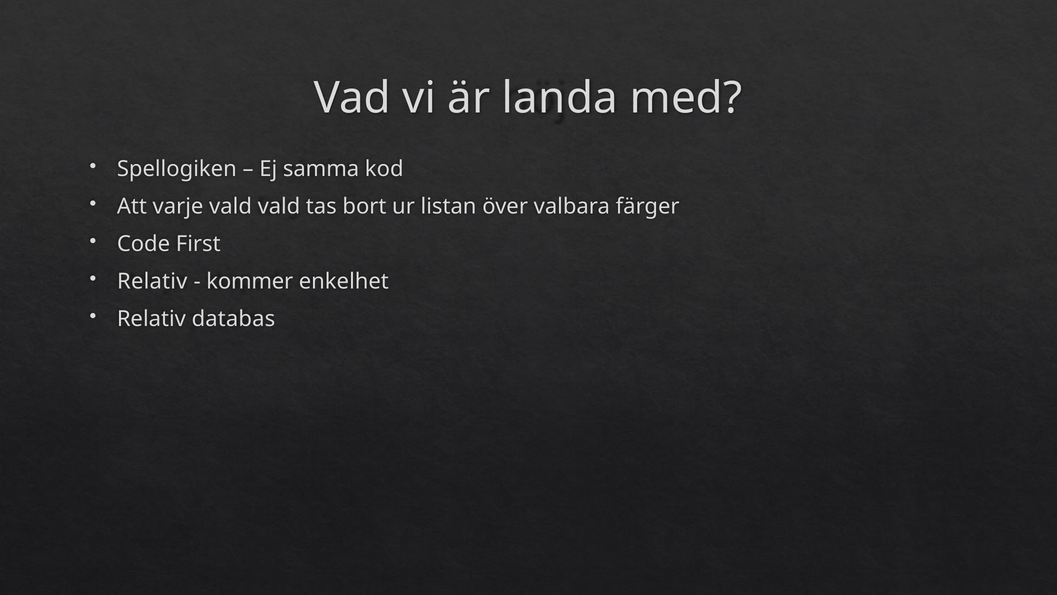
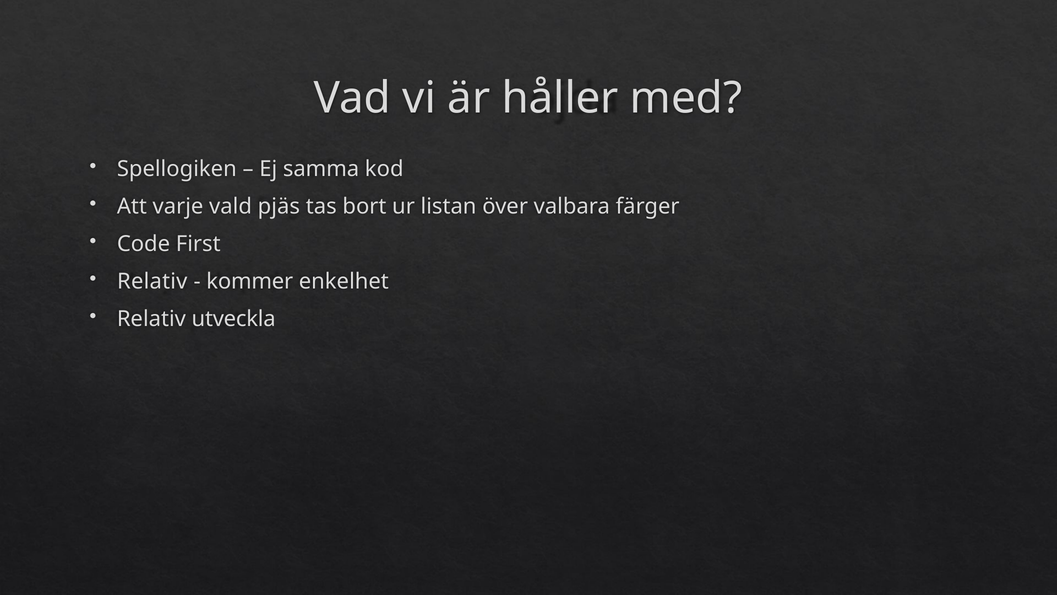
landa: landa -> håller
vald vald: vald -> pjäs
databas: databas -> utveckla
